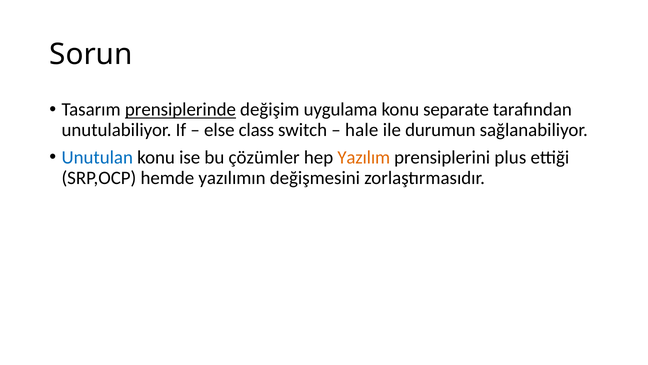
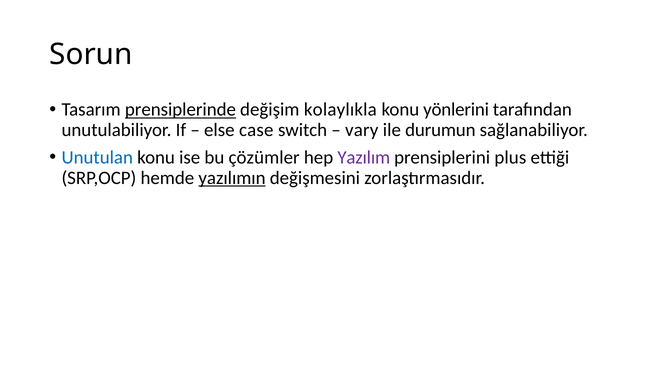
uygulama: uygulama -> kolaylıkla
separate: separate -> yönlerini
class: class -> case
hale: hale -> vary
Yazılım colour: orange -> purple
yazılımın underline: none -> present
